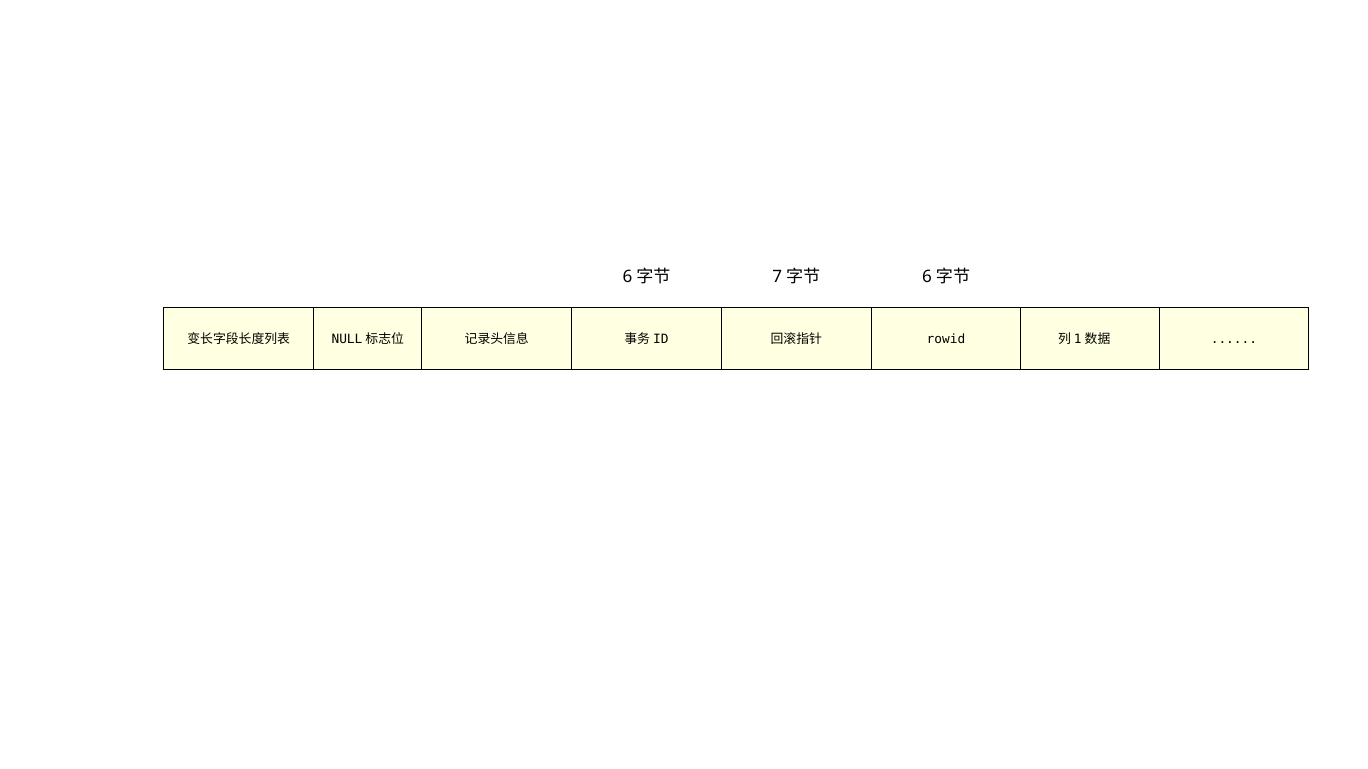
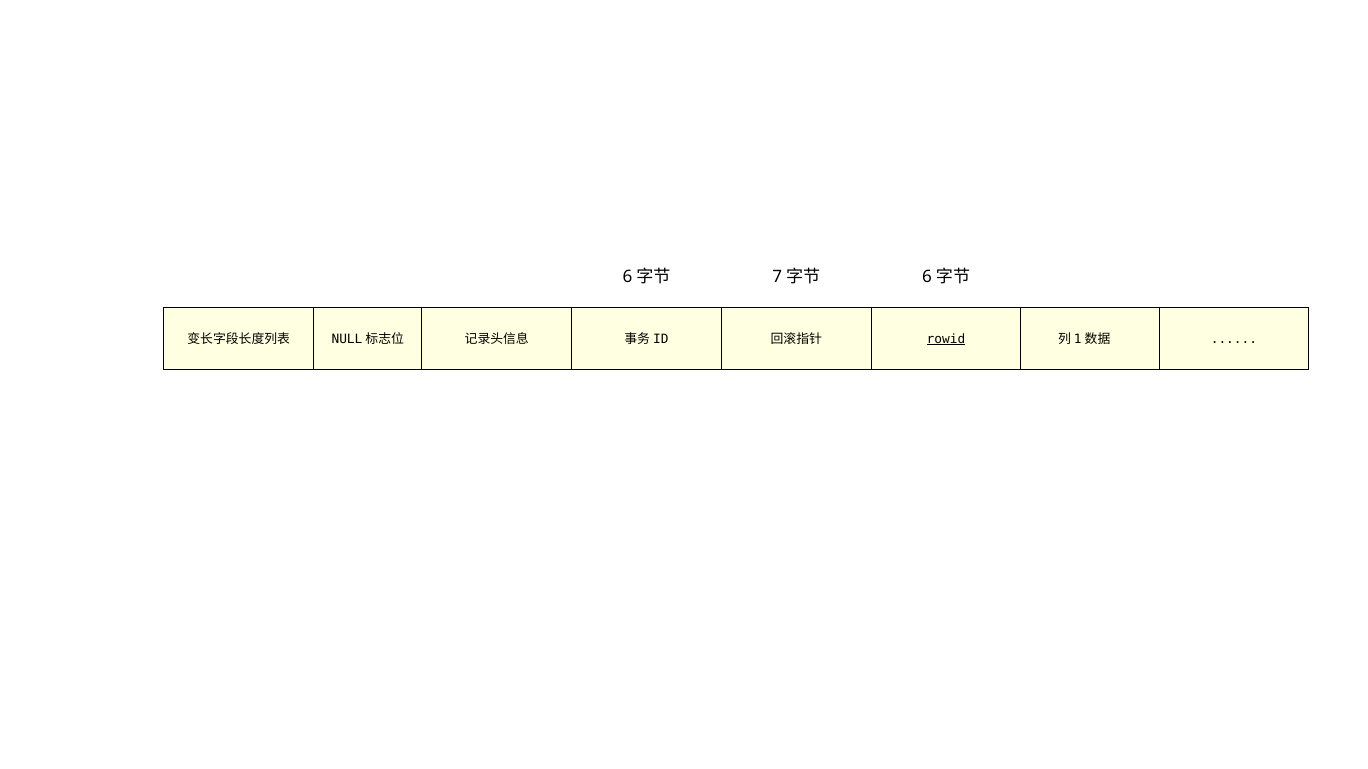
rowid underline: none -> present
